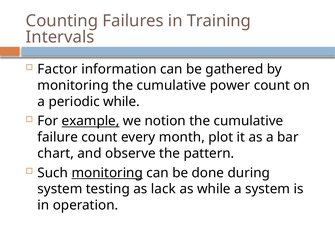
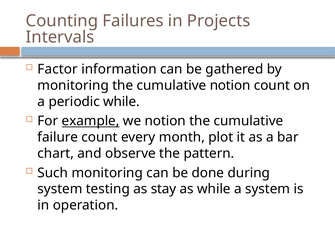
Training: Training -> Projects
cumulative power: power -> notion
monitoring at (107, 173) underline: present -> none
lack: lack -> stay
